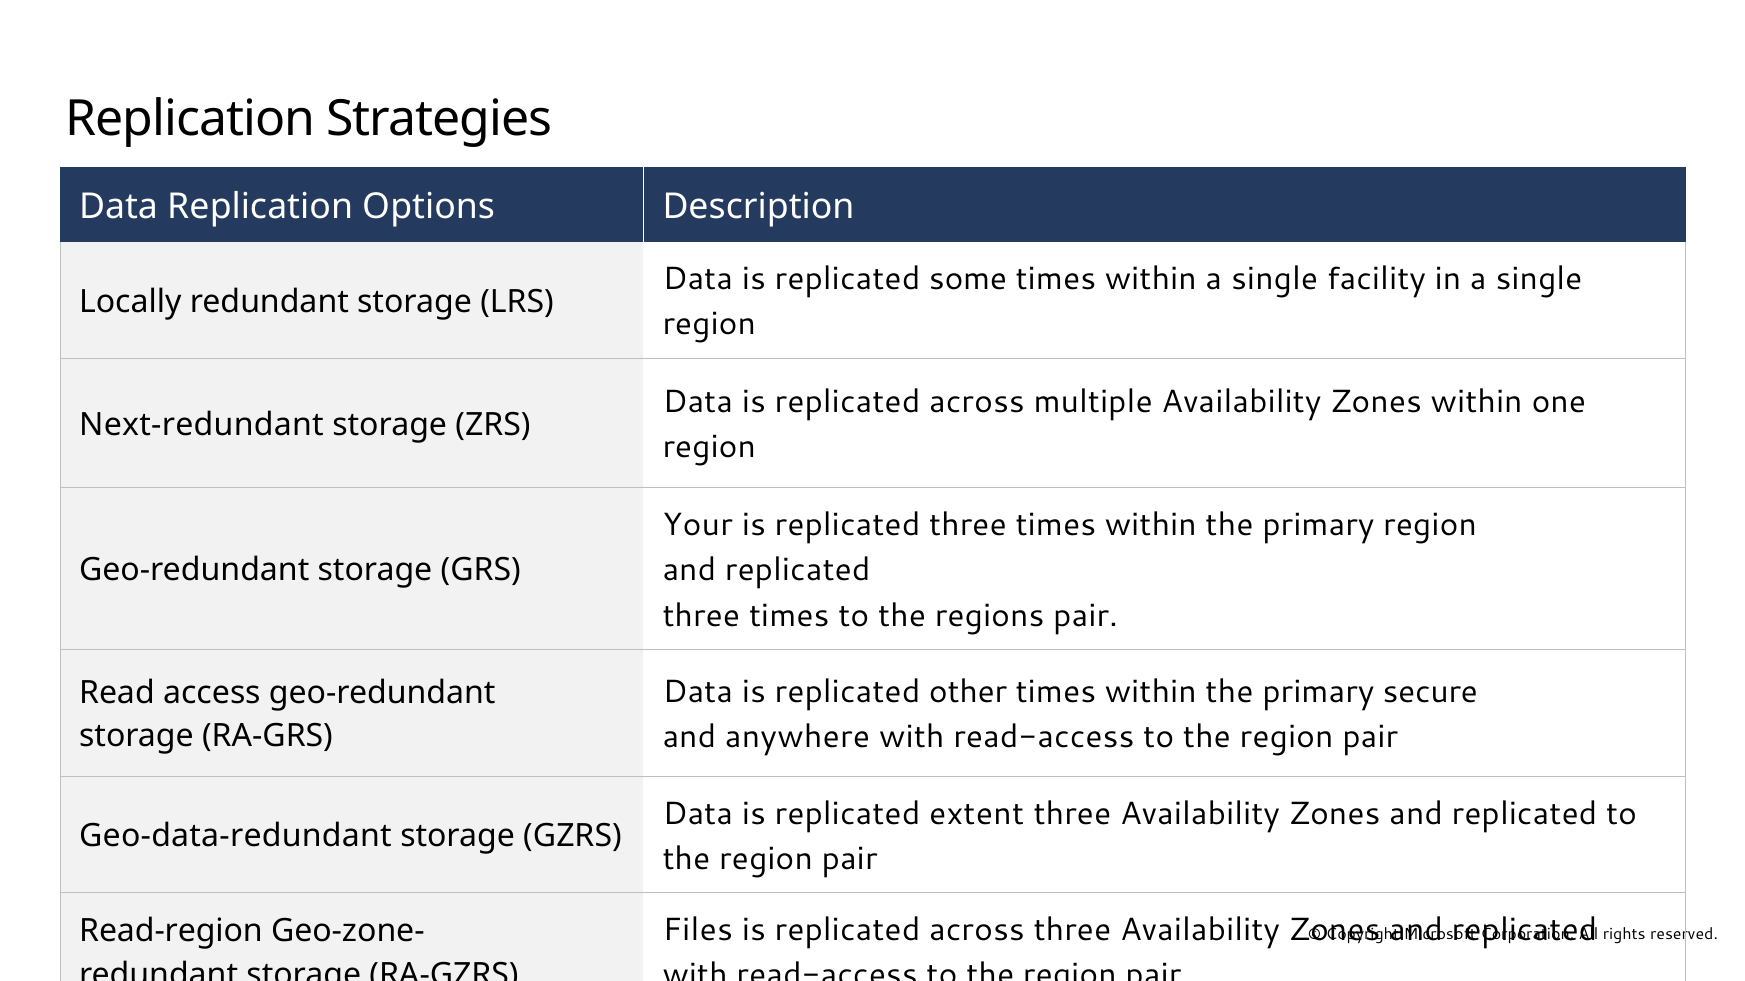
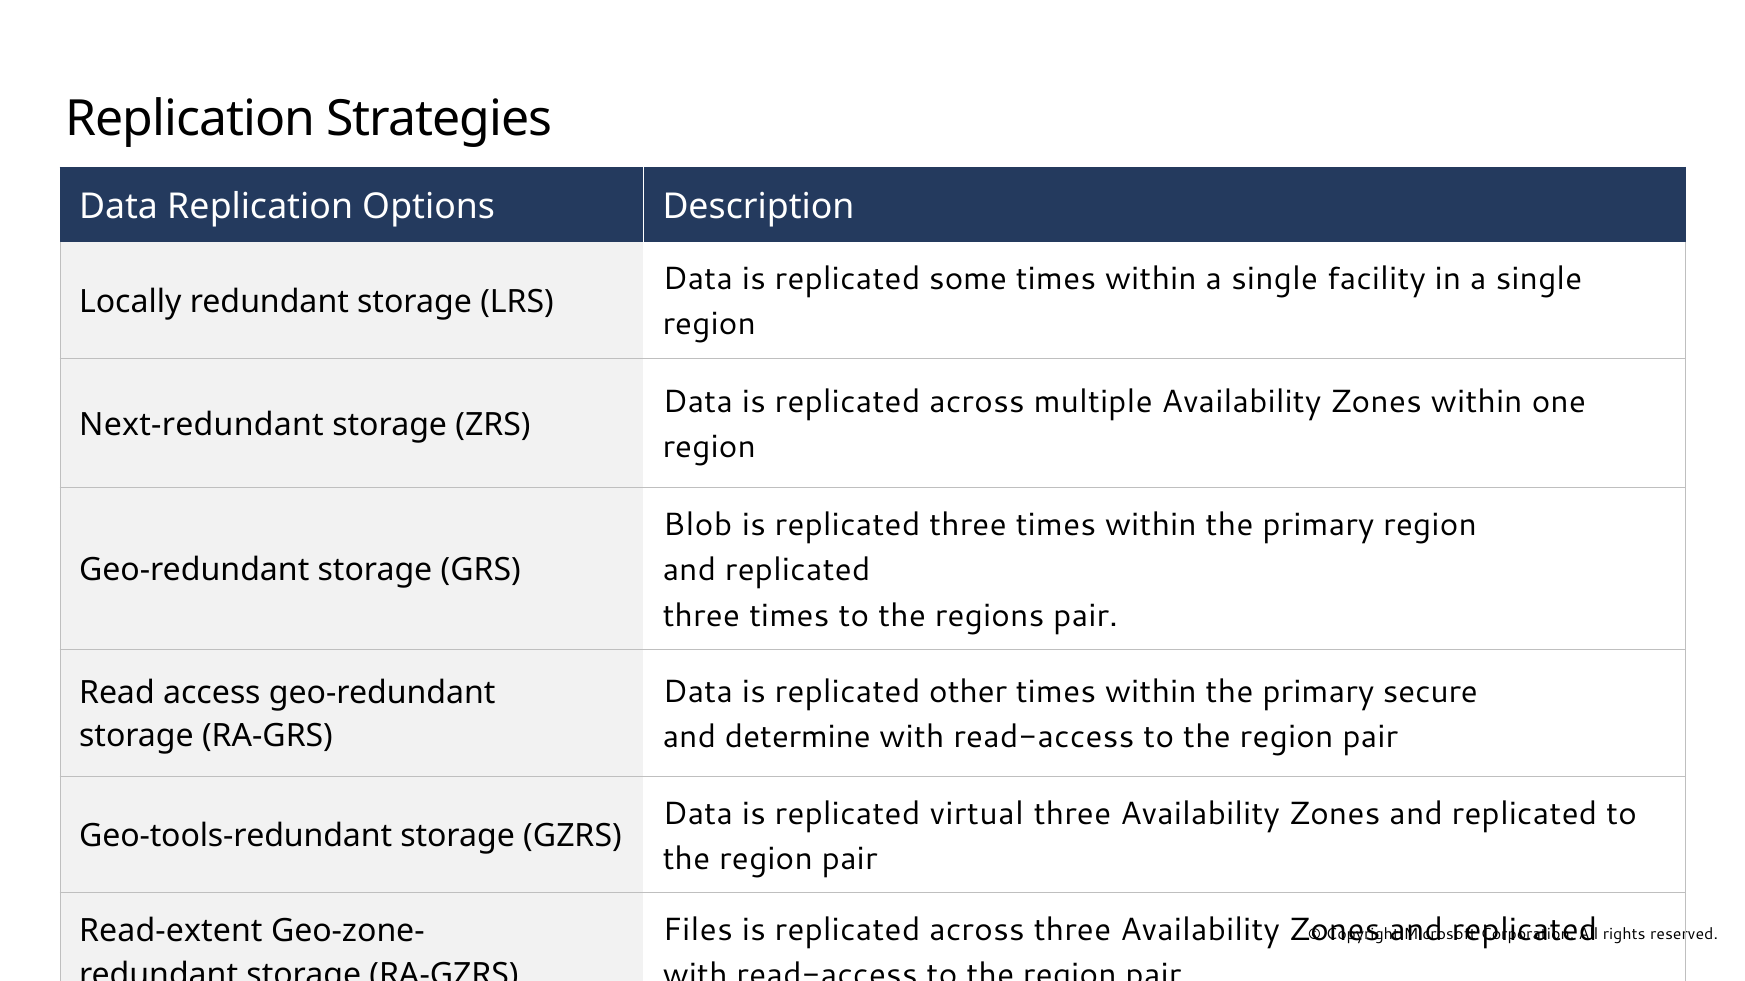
Your: Your -> Blob
anywhere: anywhere -> determine
extent: extent -> virtual
Geo-data-redundant: Geo-data-redundant -> Geo-tools-redundant
Read-region: Read-region -> Read-extent
